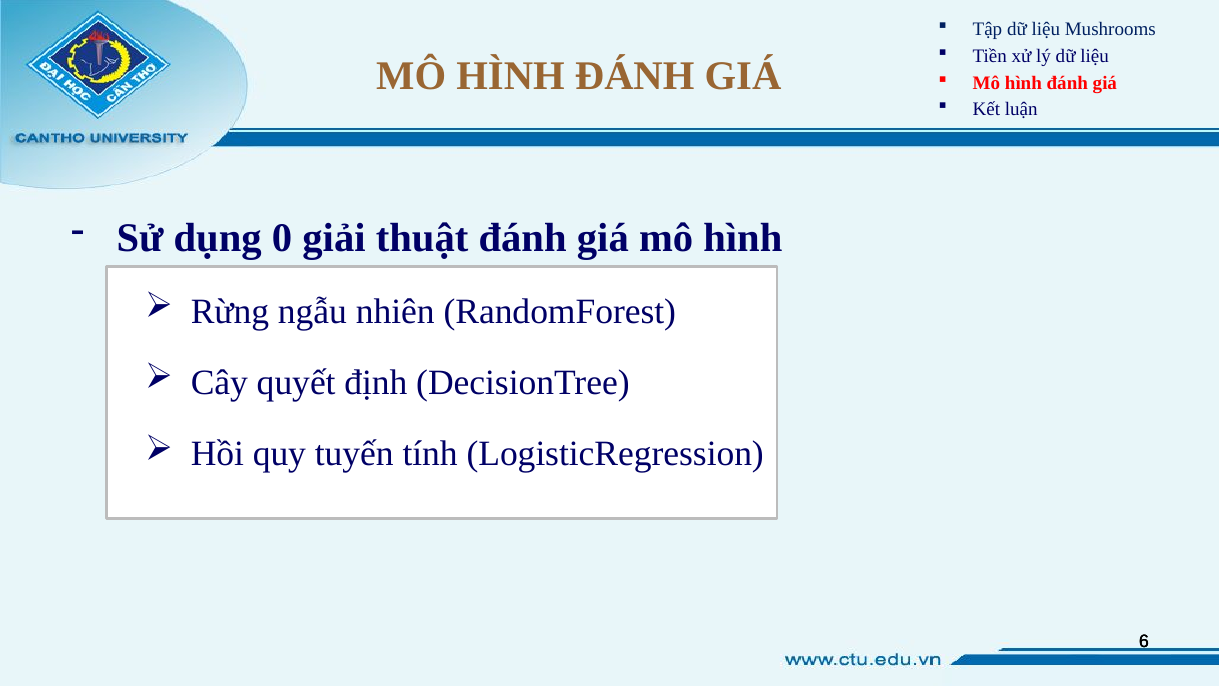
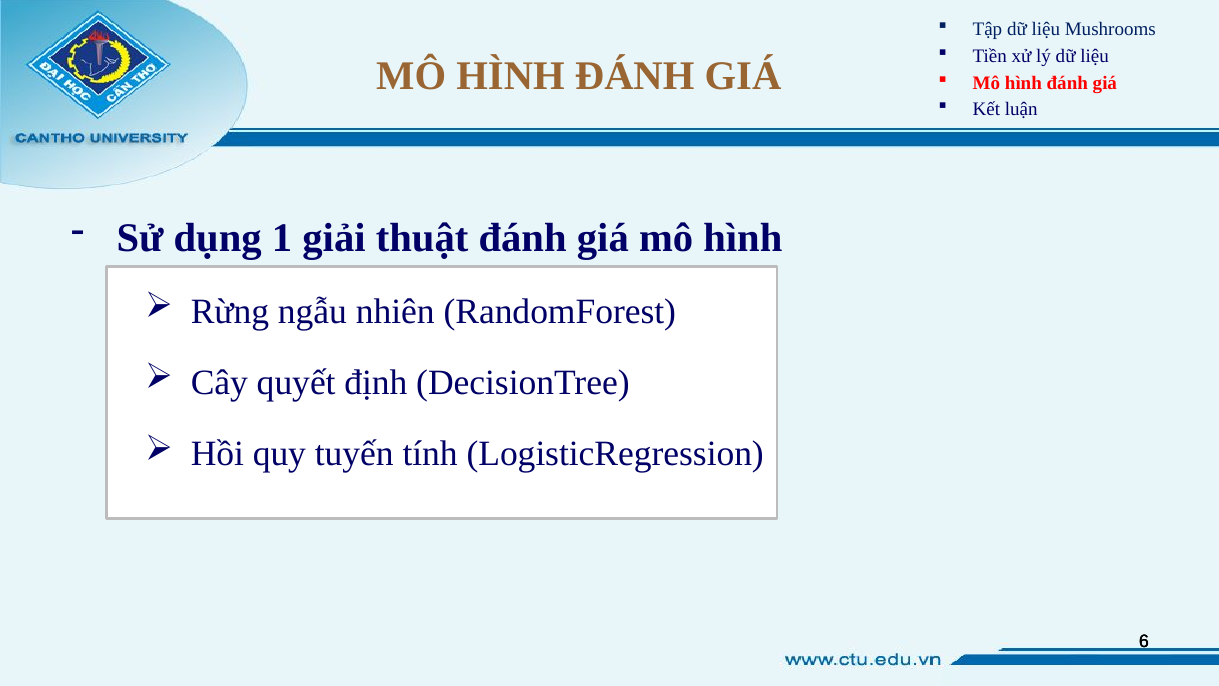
0: 0 -> 1
